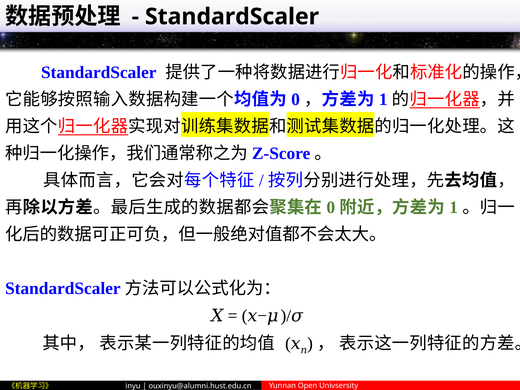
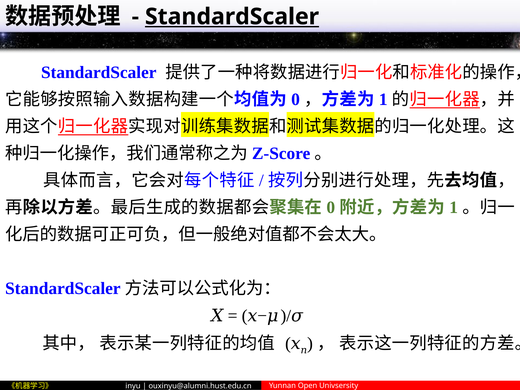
StandardScaler at (232, 17) underline: none -> present
